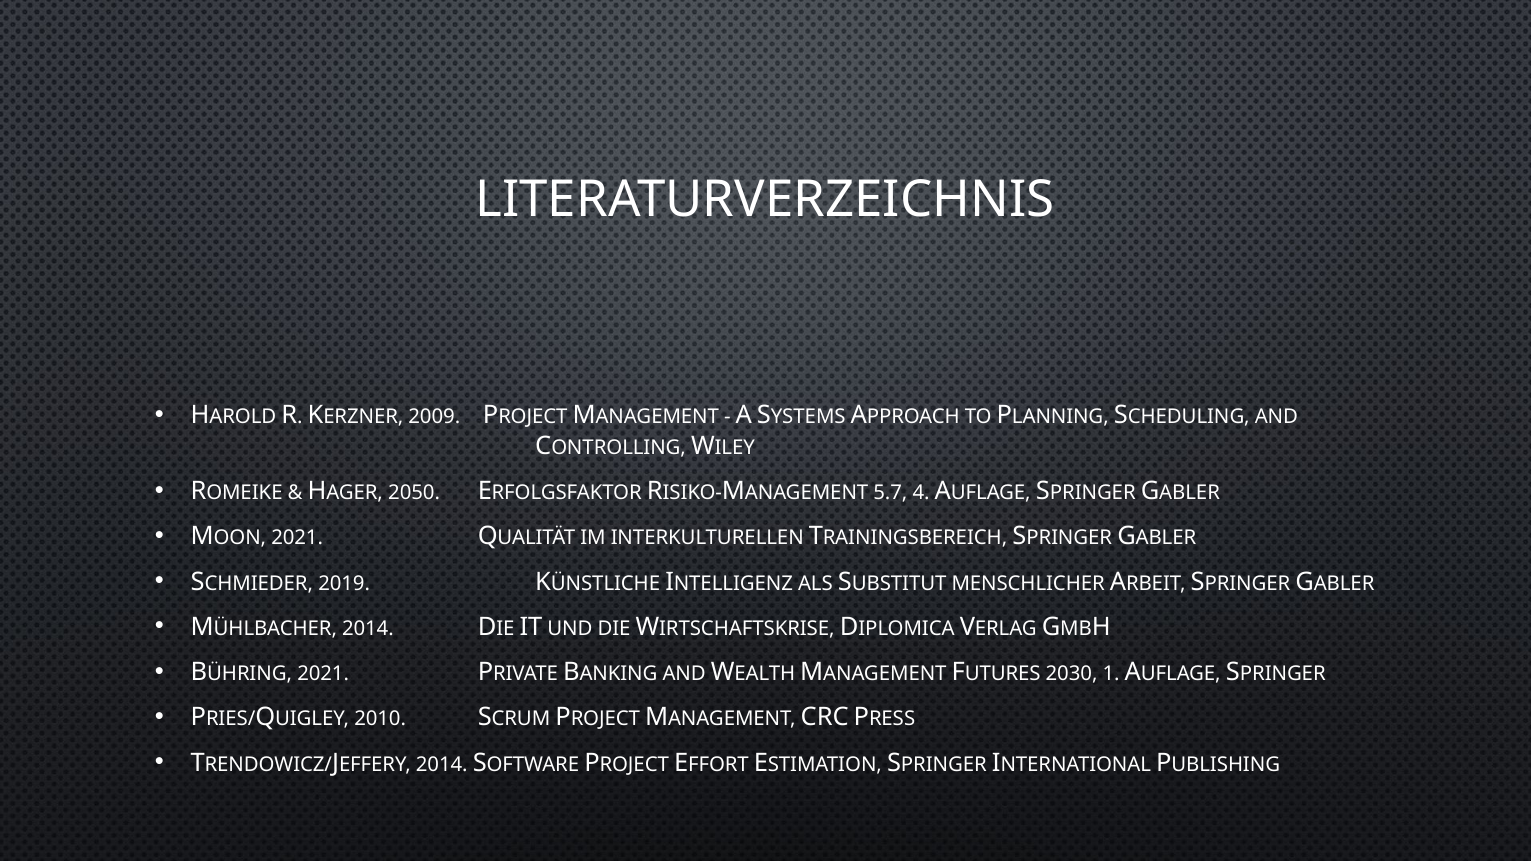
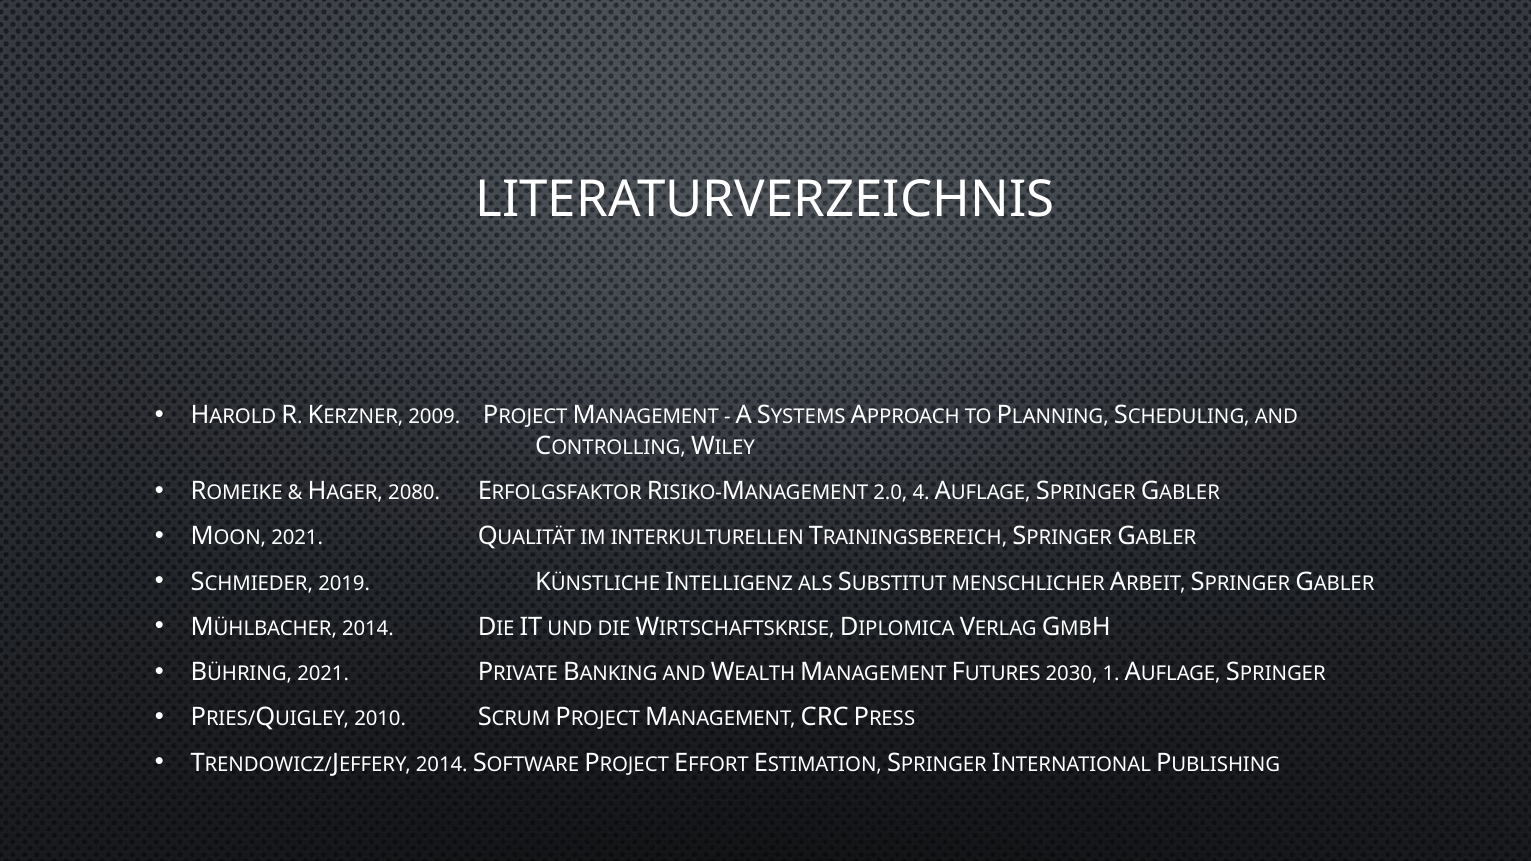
2050: 2050 -> 2080
5.7: 5.7 -> 2.0
